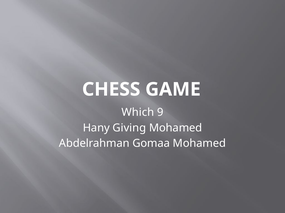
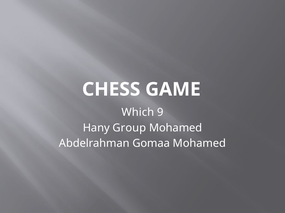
Giving: Giving -> Group
